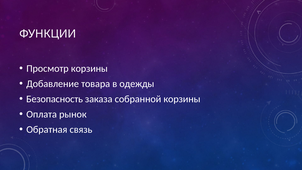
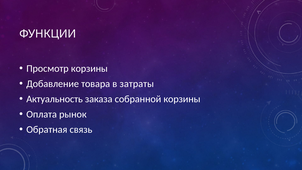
одежды: одежды -> затраты
Безопасность: Безопасность -> Актуальность
